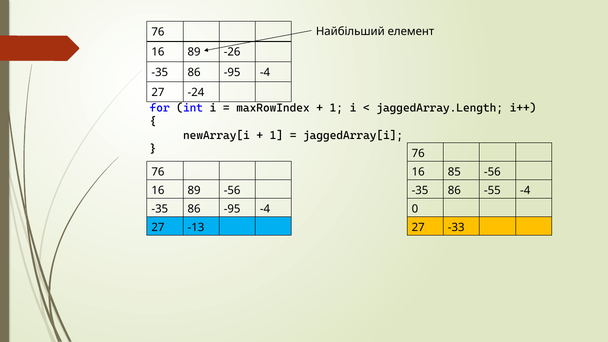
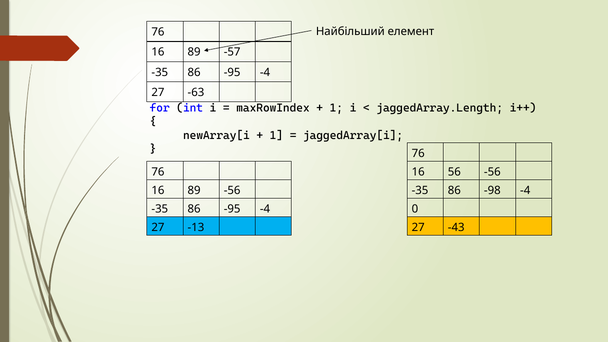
-26: -26 -> -57
-24: -24 -> -63
85: 85 -> 56
-55: -55 -> -98
-33: -33 -> -43
